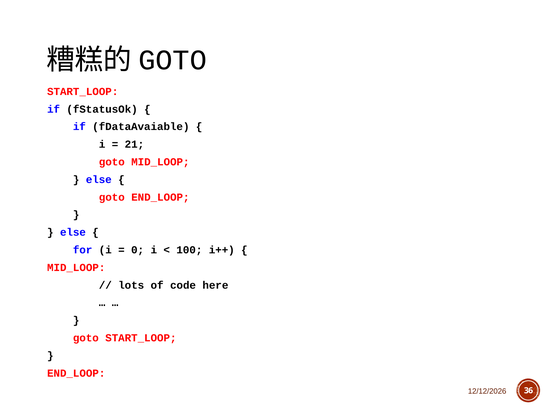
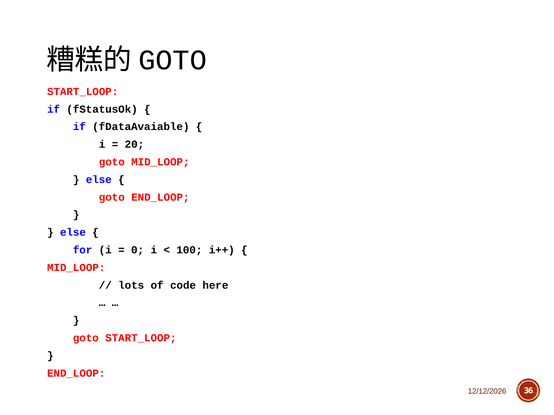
21: 21 -> 20
